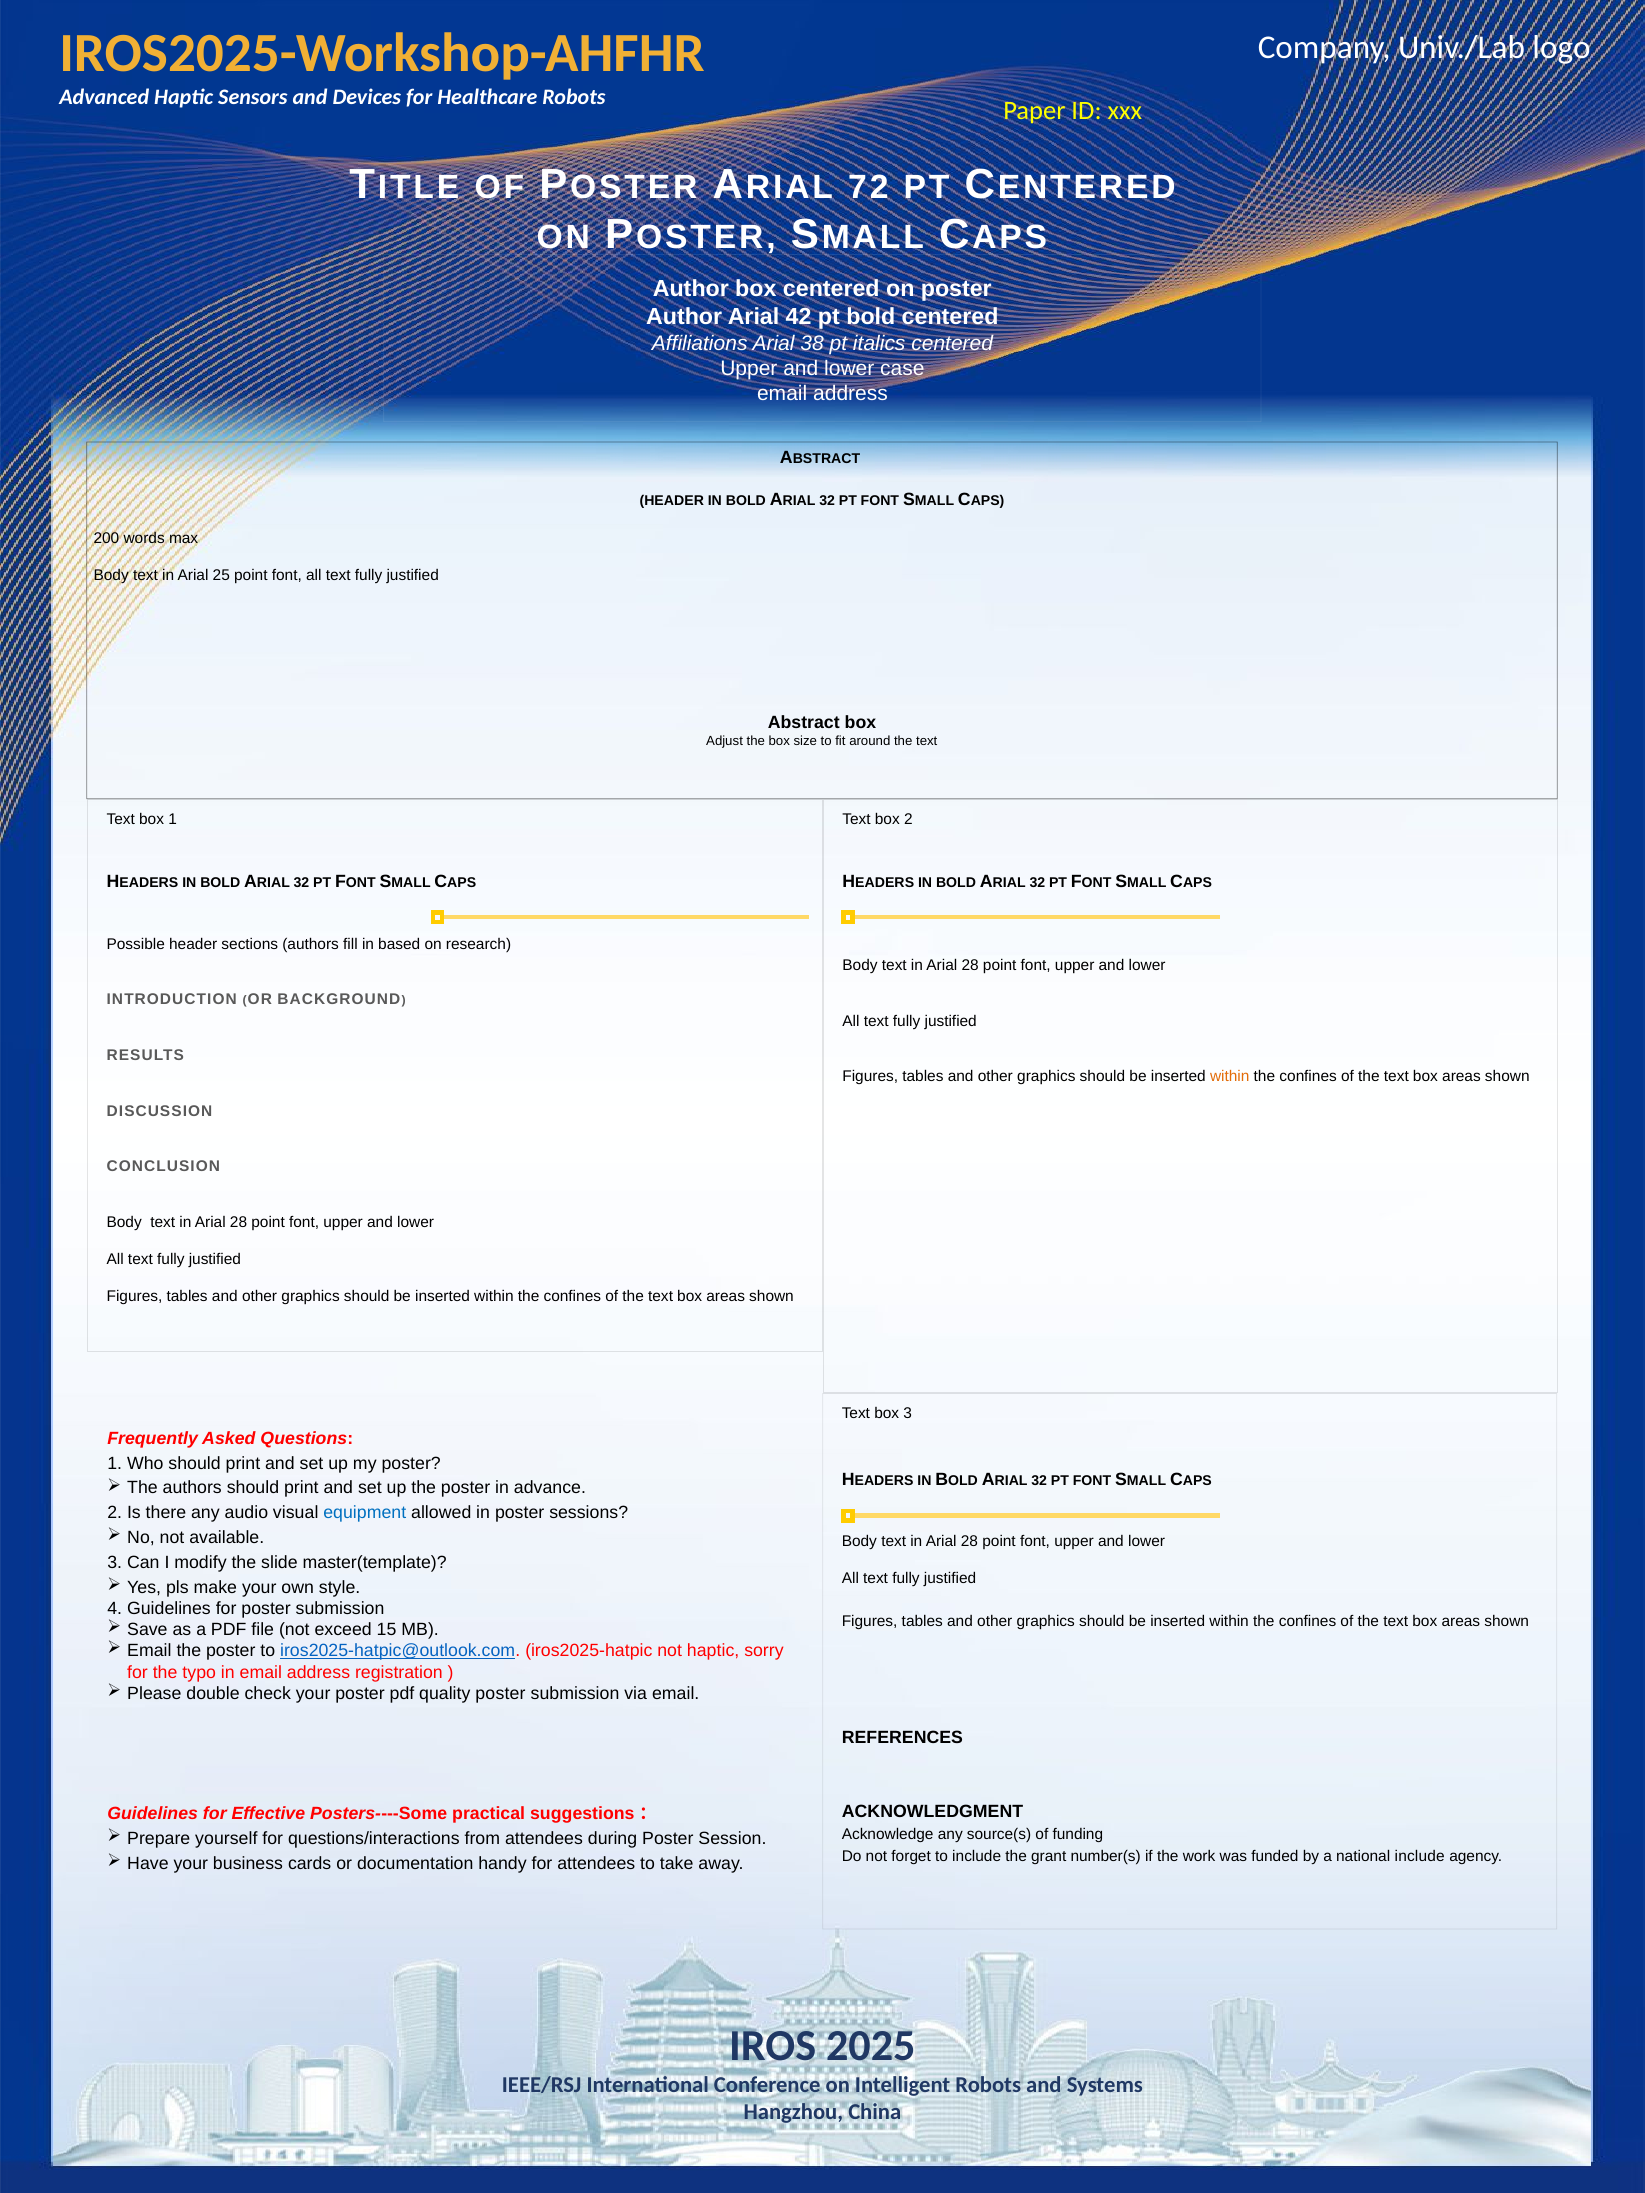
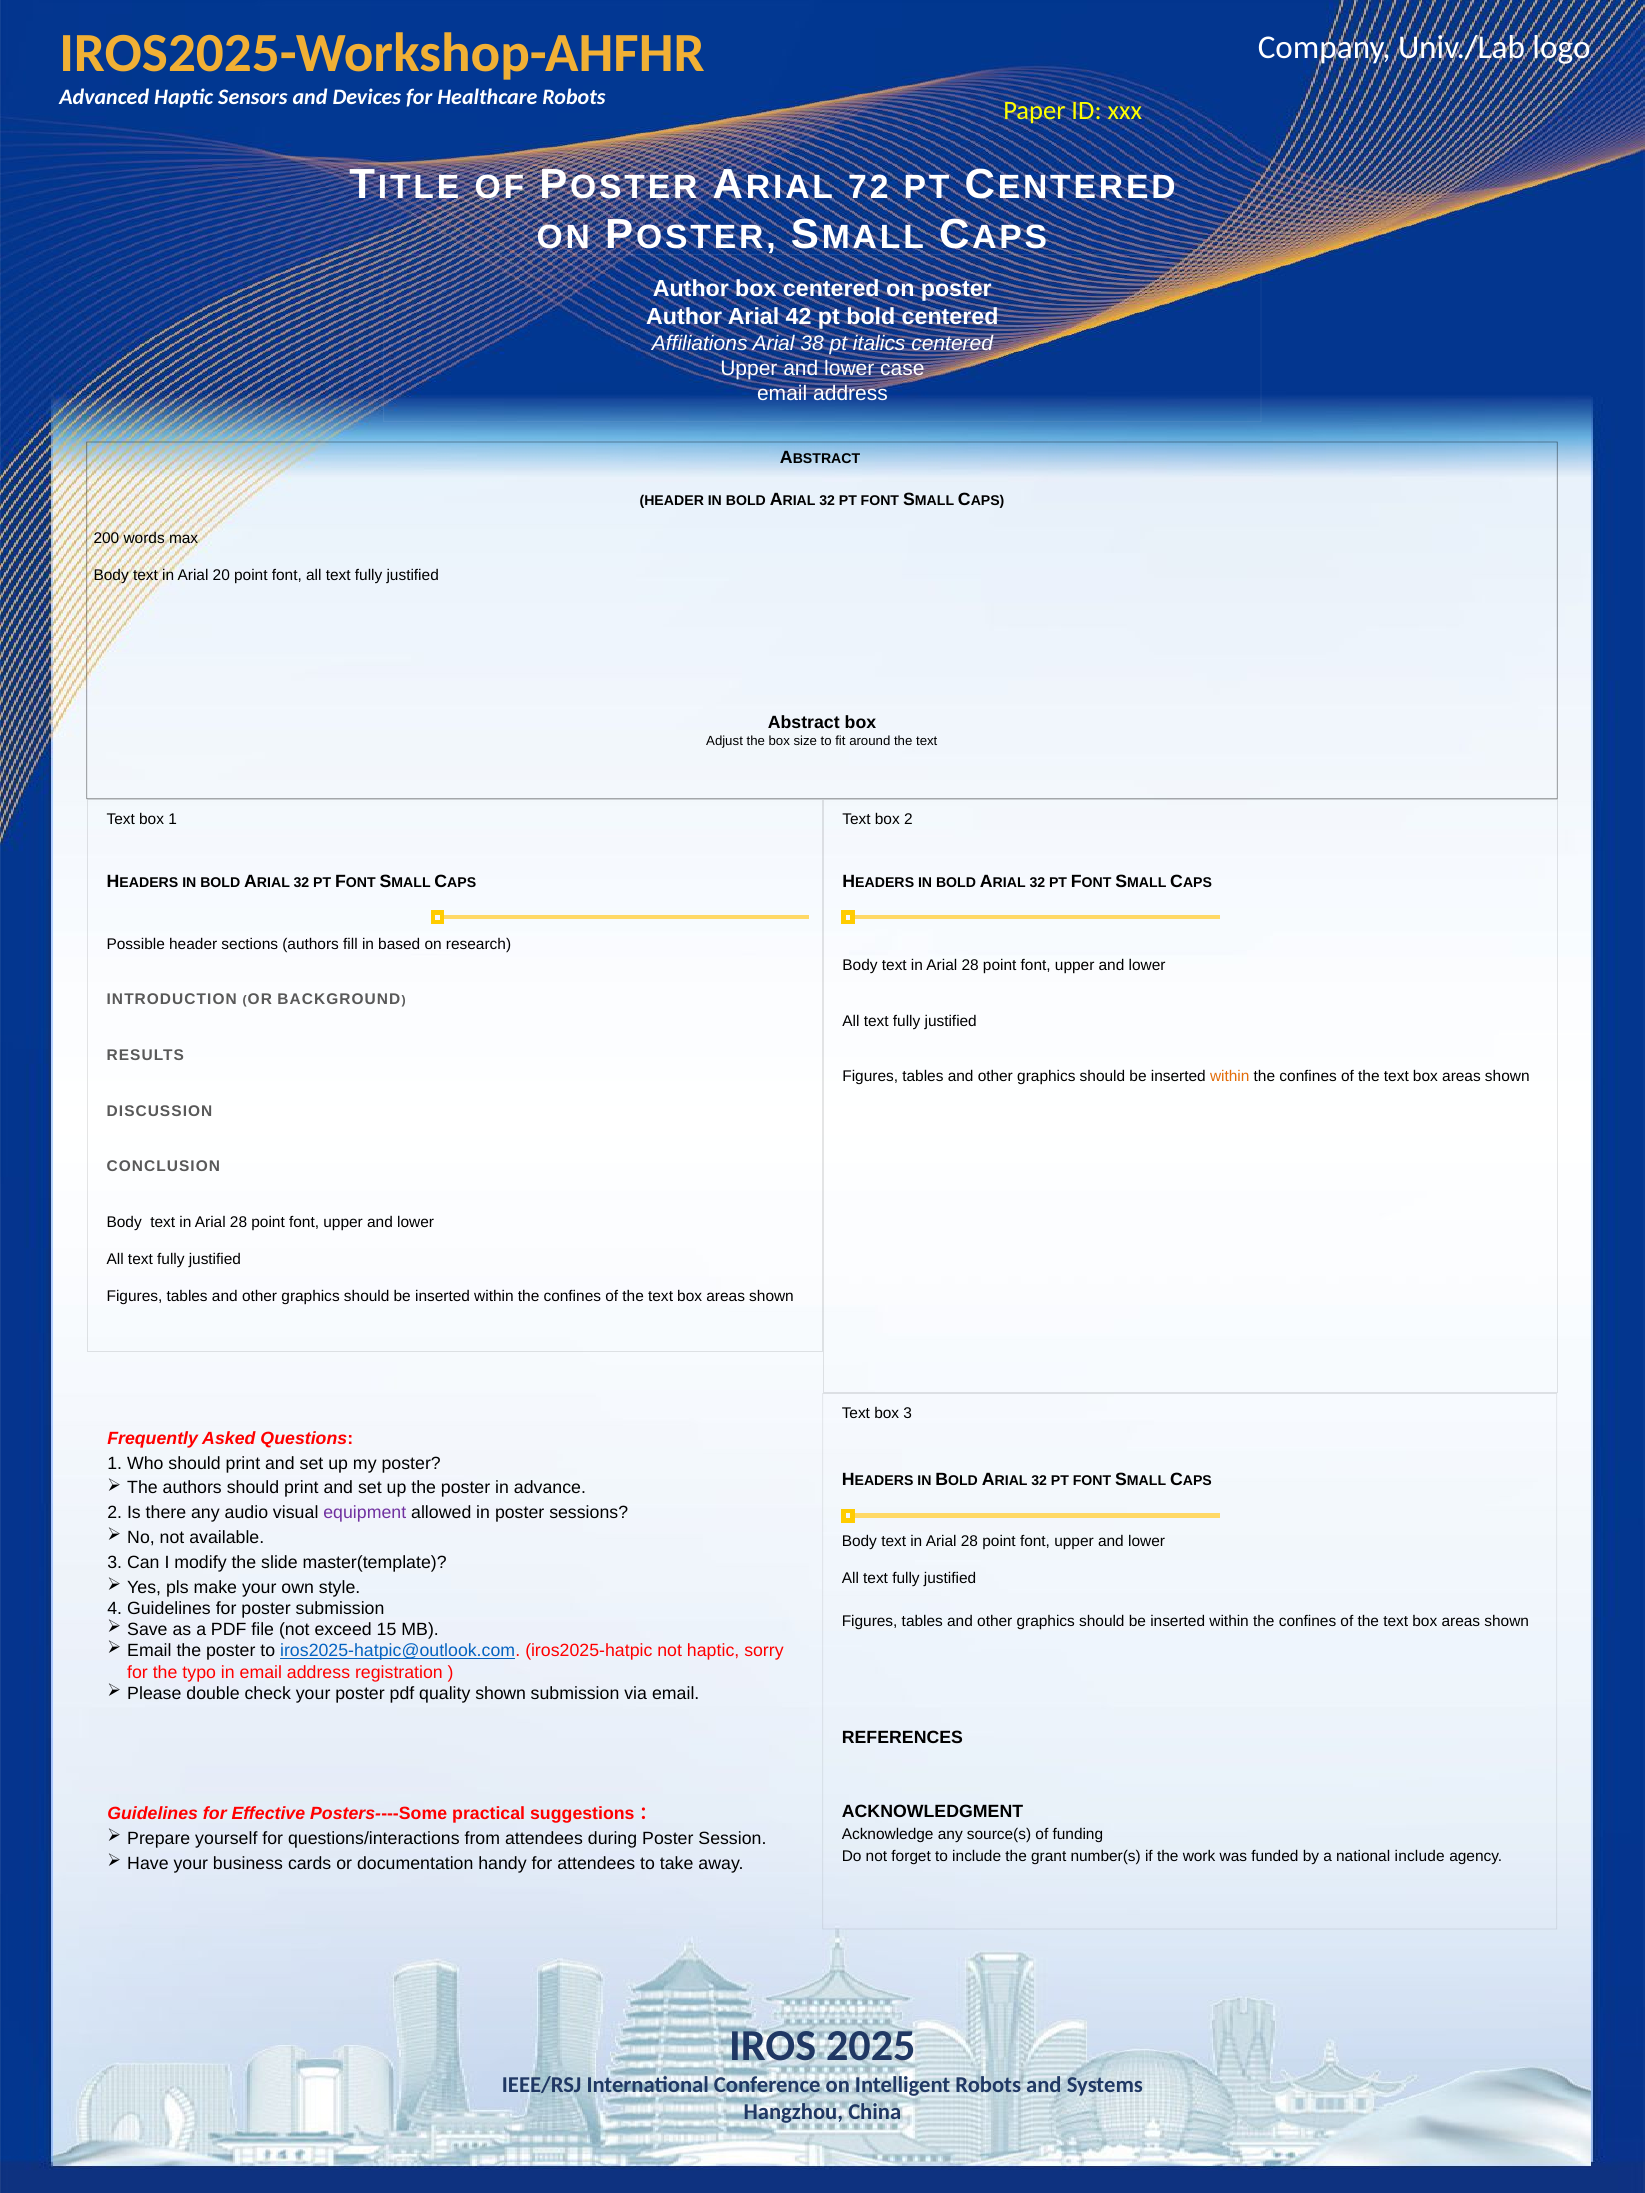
25: 25 -> 20
equipment colour: blue -> purple
quality poster: poster -> shown
